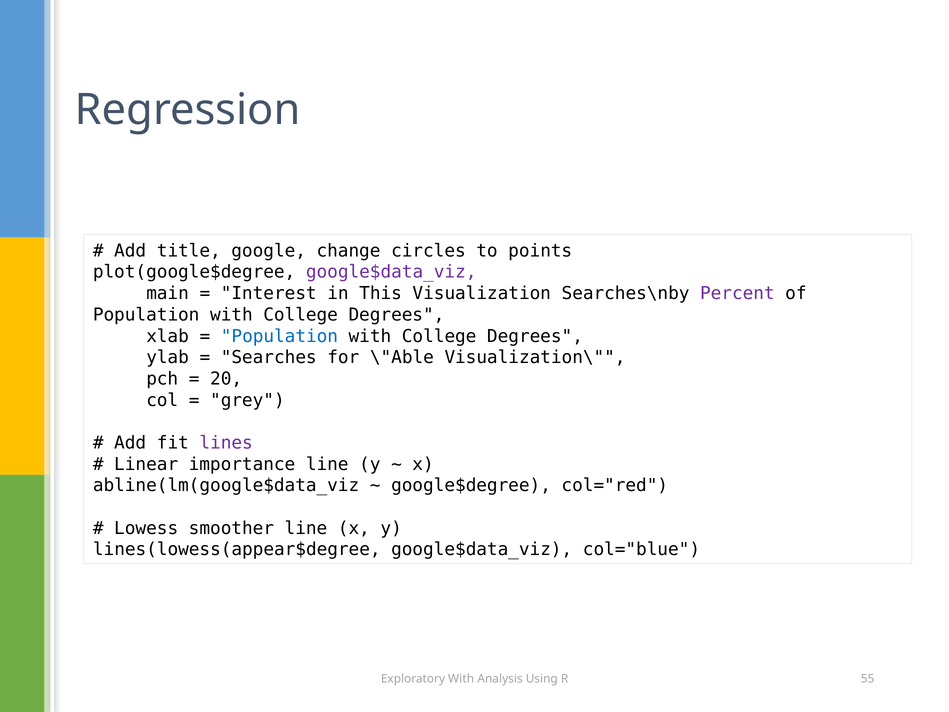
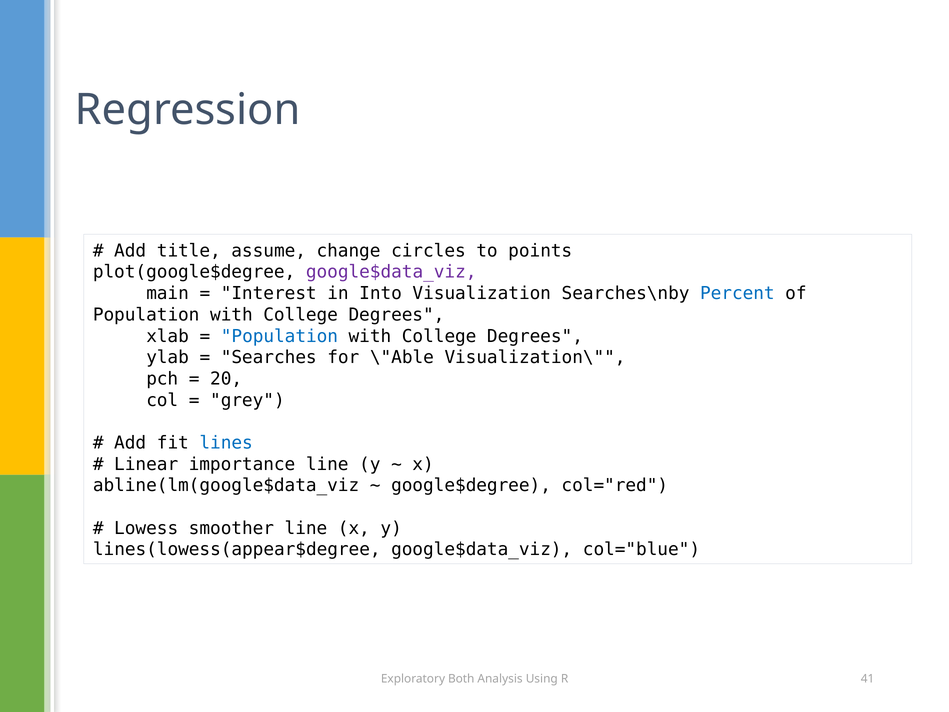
google: google -> assume
This: This -> Into
Percent colour: purple -> blue
lines colour: purple -> blue
Exploratory With: With -> Both
55: 55 -> 41
